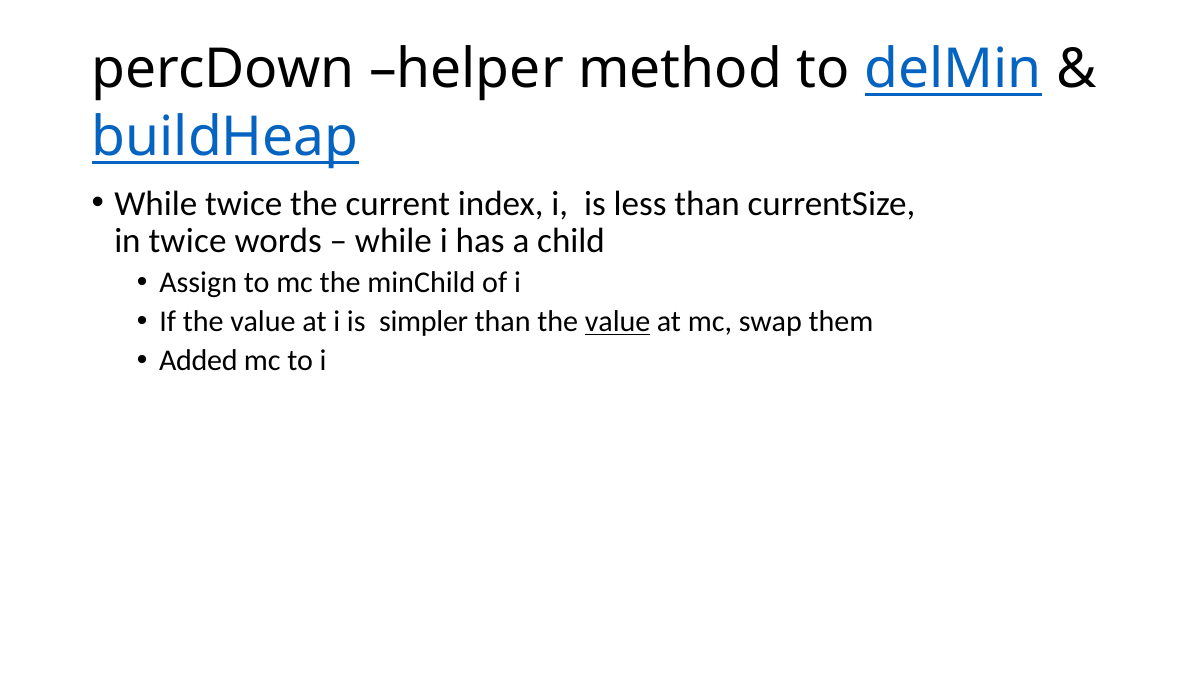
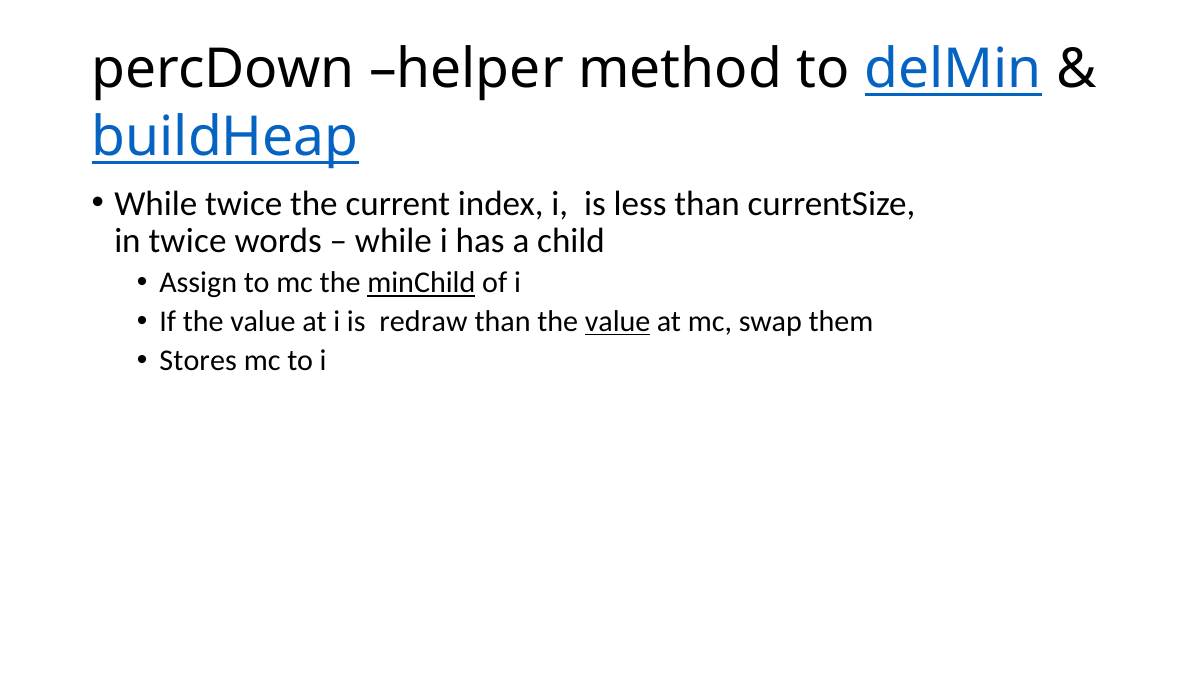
minChild underline: none -> present
simpler: simpler -> redraw
Added: Added -> Stores
